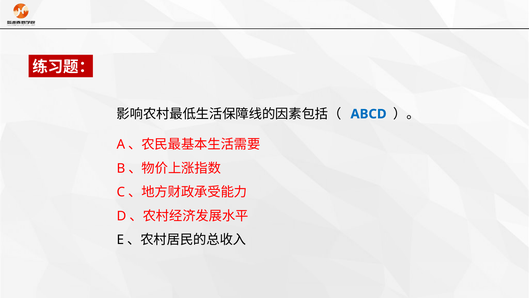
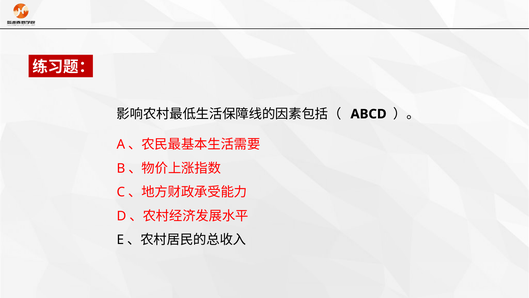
ABCD colour: blue -> black
